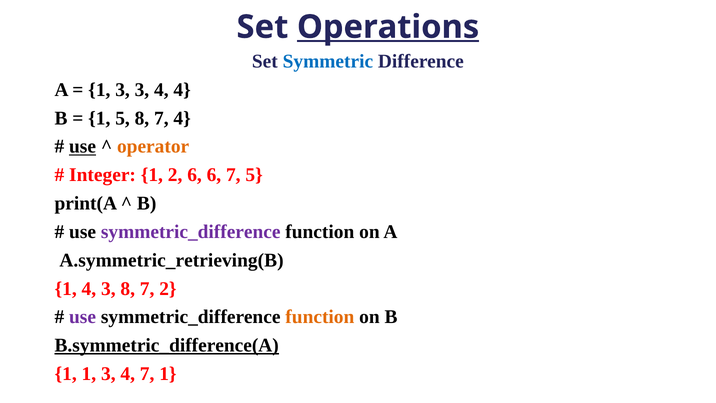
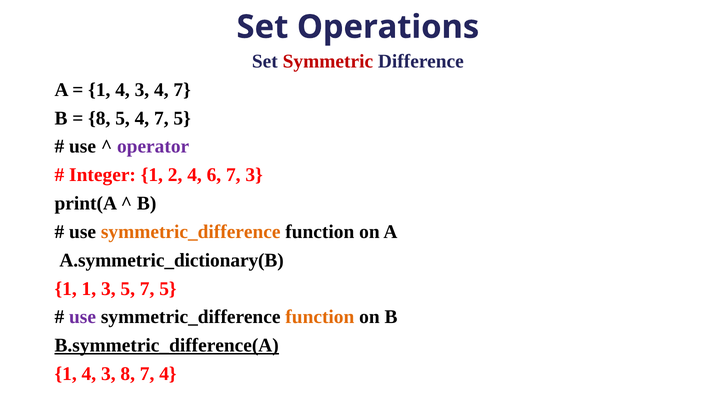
Operations underline: present -> none
Symmetric colour: blue -> red
3 at (123, 90): 3 -> 4
3 4 4: 4 -> 7
1 at (99, 118): 1 -> 8
5 8: 8 -> 4
4 at (182, 118): 4 -> 5
use at (83, 146) underline: present -> none
operator colour: orange -> purple
2 6: 6 -> 4
7 5: 5 -> 3
symmetric_difference at (191, 232) colour: purple -> orange
A.symmetric_retrieving(B: A.symmetric_retrieving(B -> A.symmetric_dictionary(B
1 4: 4 -> 1
3 8: 8 -> 5
2 at (168, 288): 2 -> 5
1 at (89, 374): 1 -> 4
4 at (128, 374): 4 -> 8
7 1: 1 -> 4
